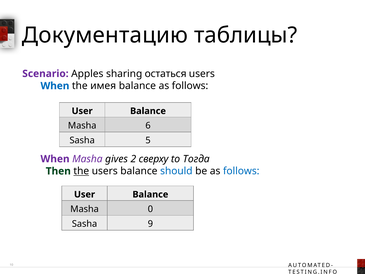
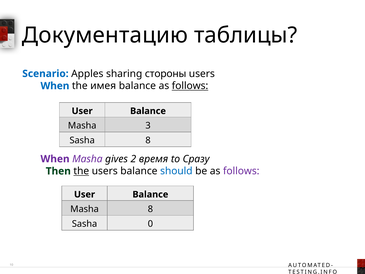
Scenario colour: purple -> blue
остаться: остаться -> стороны
follows at (190, 86) underline: none -> present
6: 6 -> 3
Sasha 5: 5 -> 8
сверху: сверху -> время
Тогда: Тогда -> Сразу
follows at (241, 171) colour: blue -> purple
Masha 0: 0 -> 8
9: 9 -> 0
